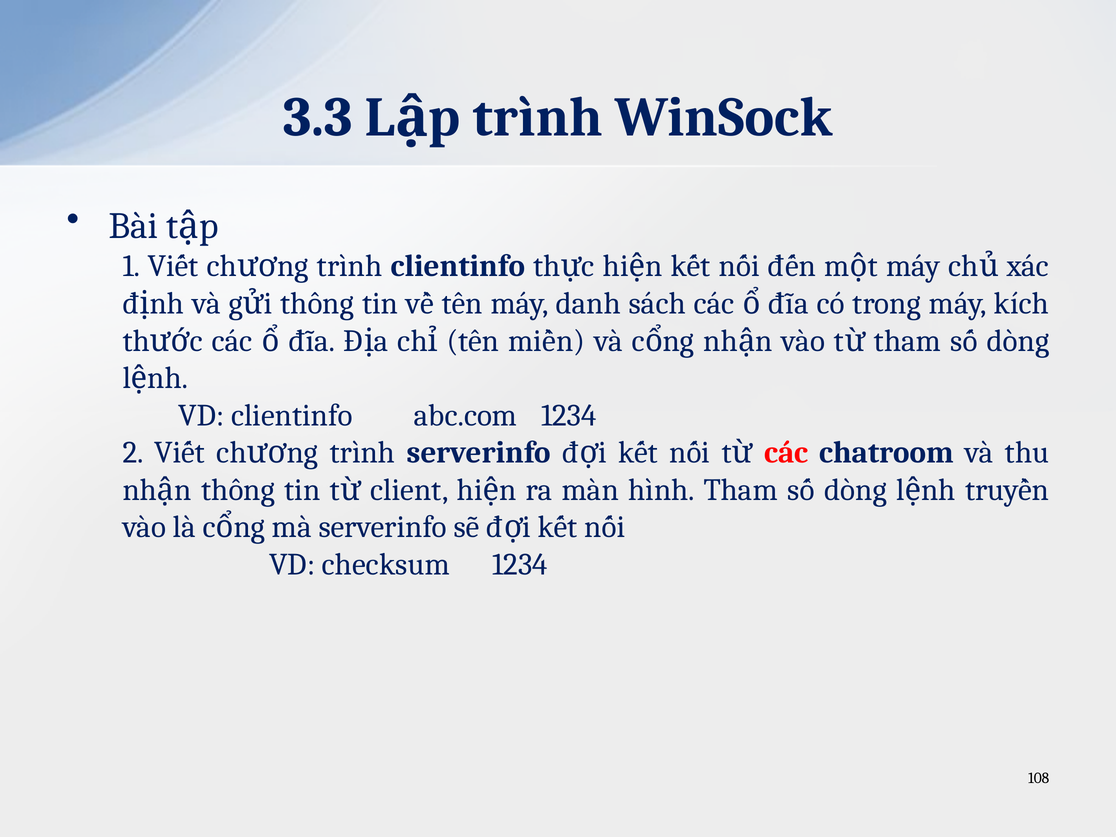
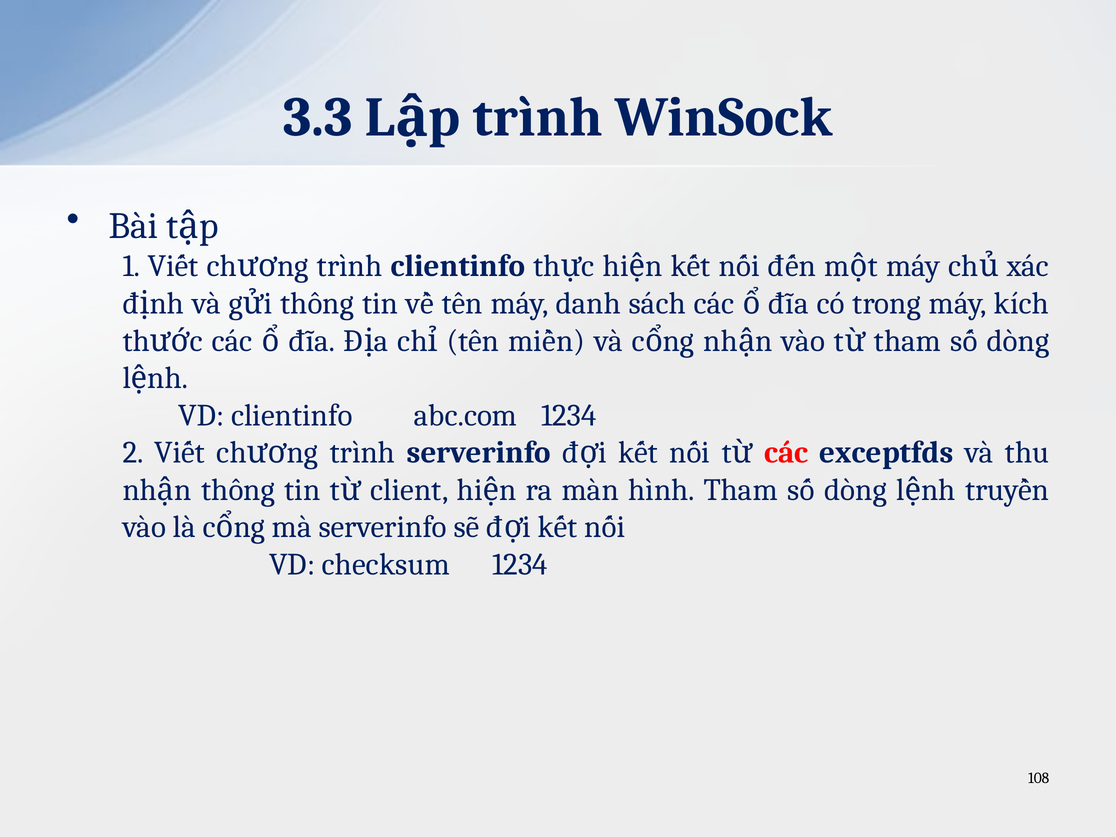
chatroom: chatroom -> exceptfds
